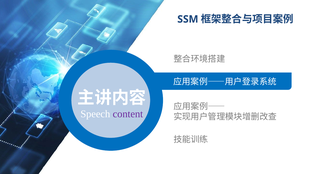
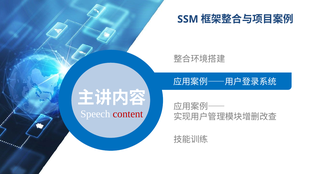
content colour: purple -> red
